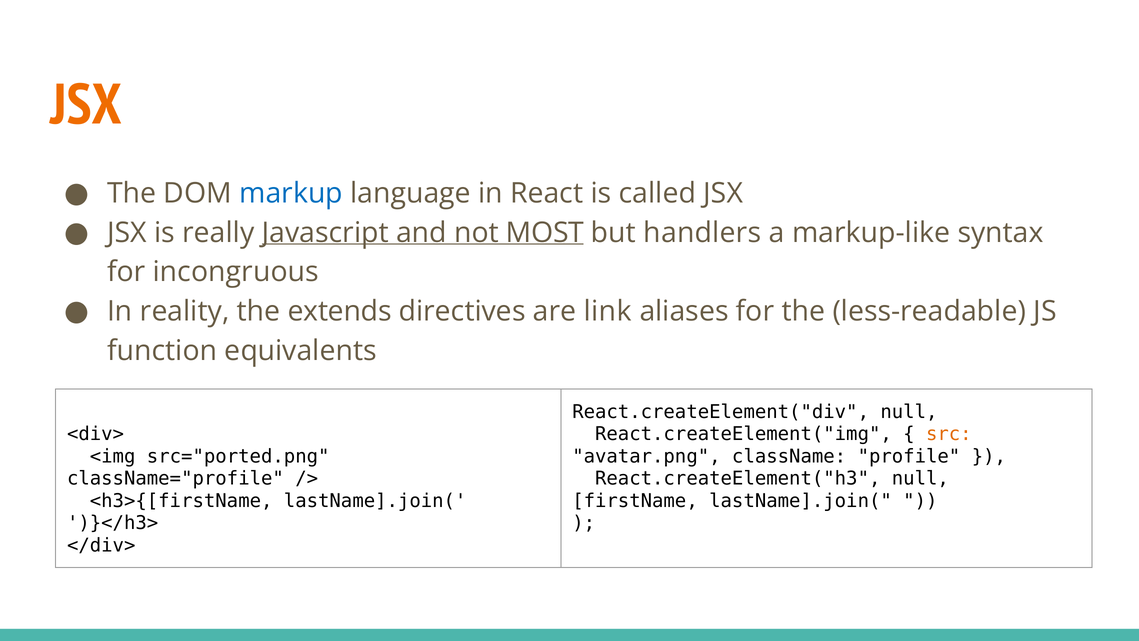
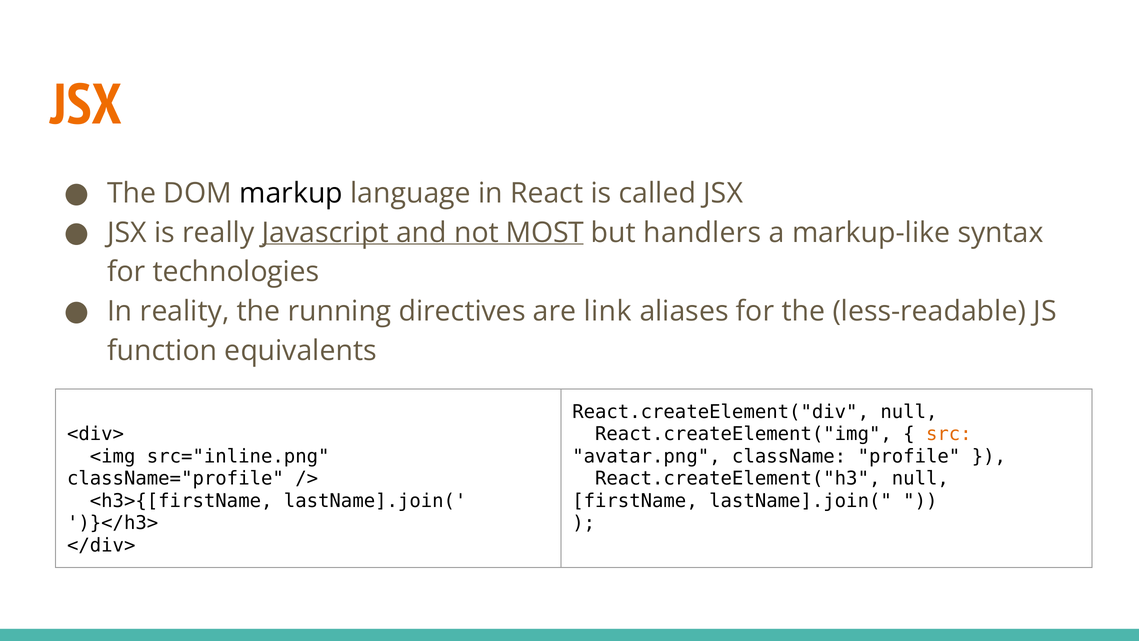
markup colour: blue -> black
incongruous: incongruous -> technologies
extends: extends -> running
src="ported.png: src="ported.png -> src="inline.png
